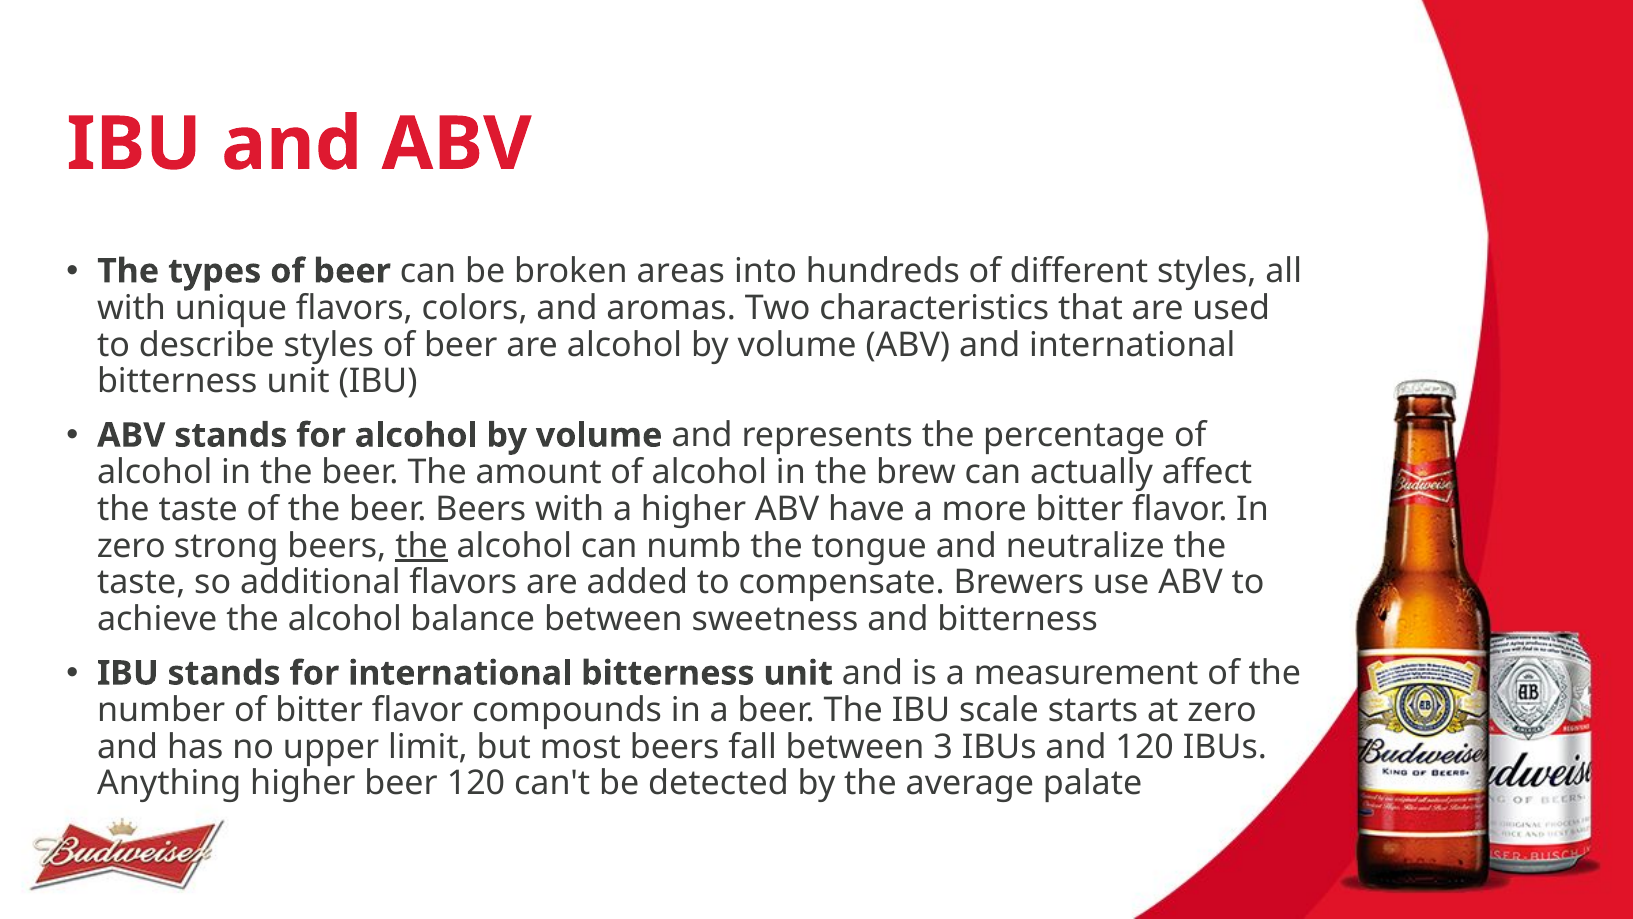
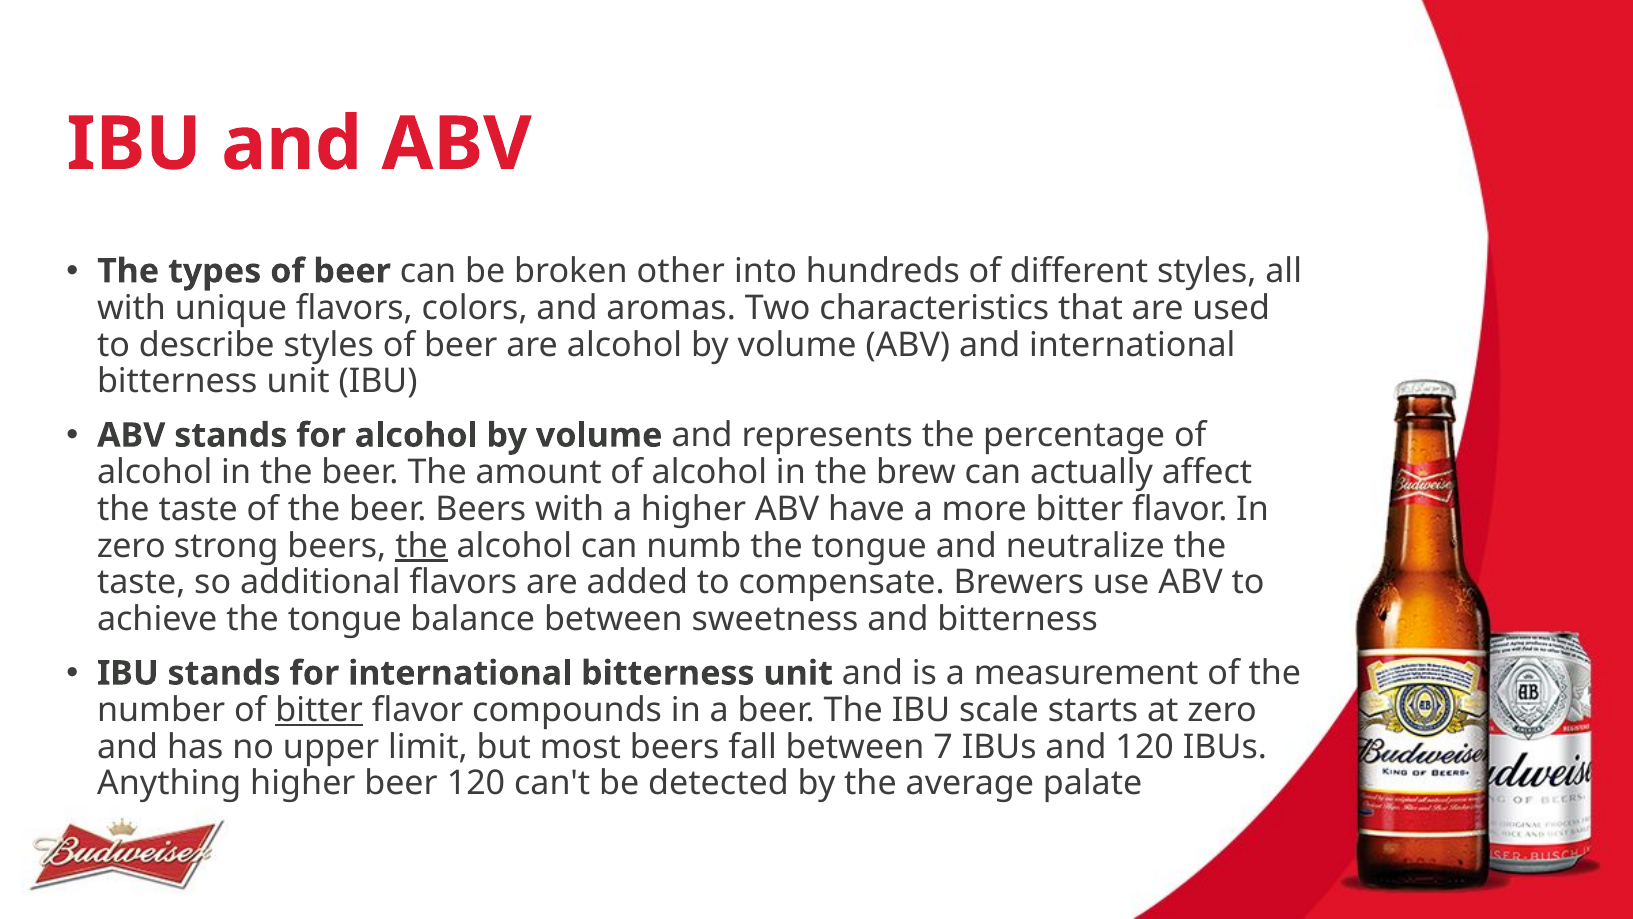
areas: areas -> other
achieve the alcohol: alcohol -> tongue
bitter at (319, 710) underline: none -> present
3: 3 -> 7
